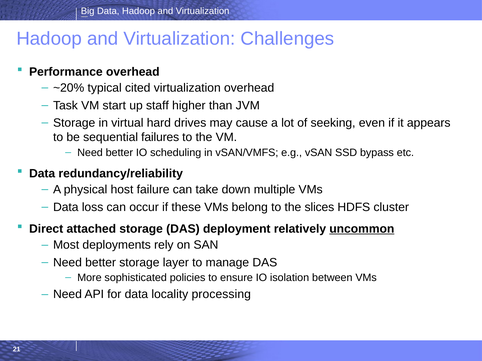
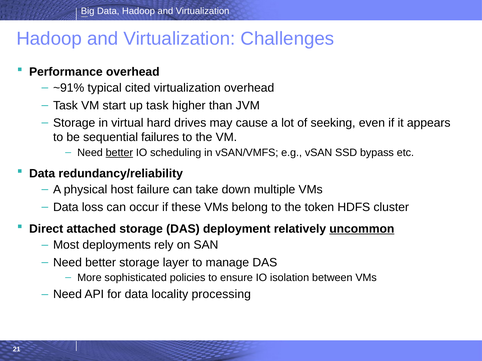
~20%: ~20% -> ~91%
up staff: staff -> task
better at (119, 153) underline: none -> present
slices: slices -> token
